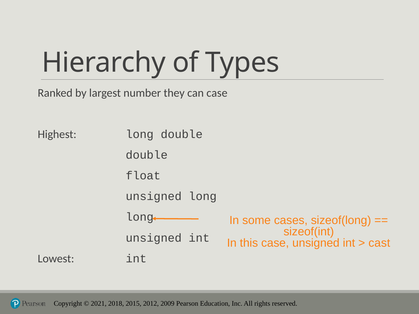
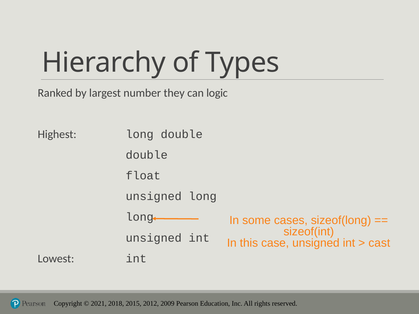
can case: case -> logic
